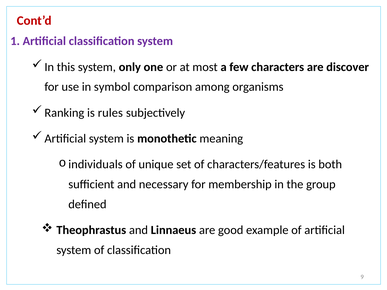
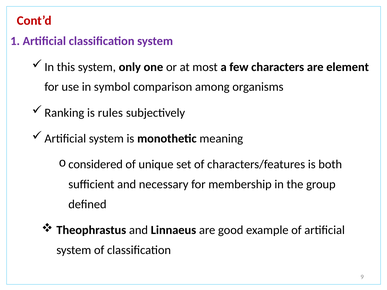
discover: discover -> element
individuals: individuals -> considered
